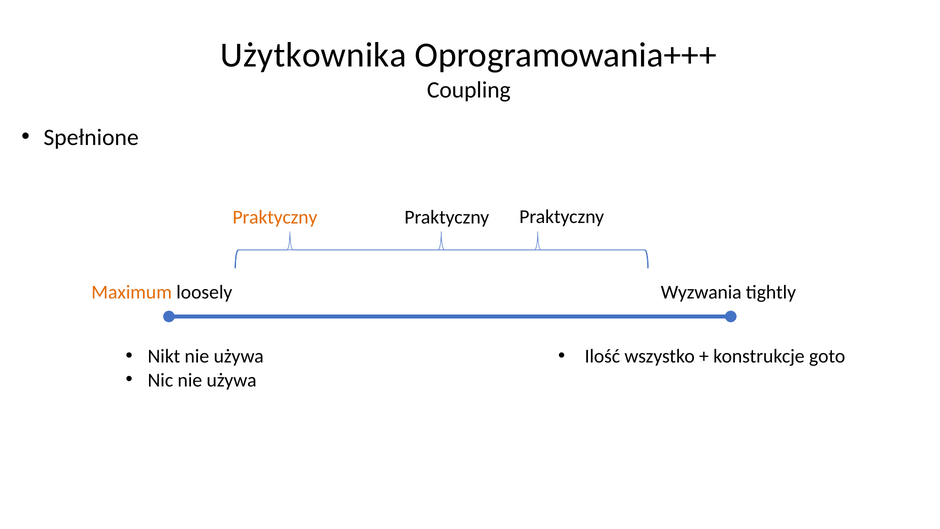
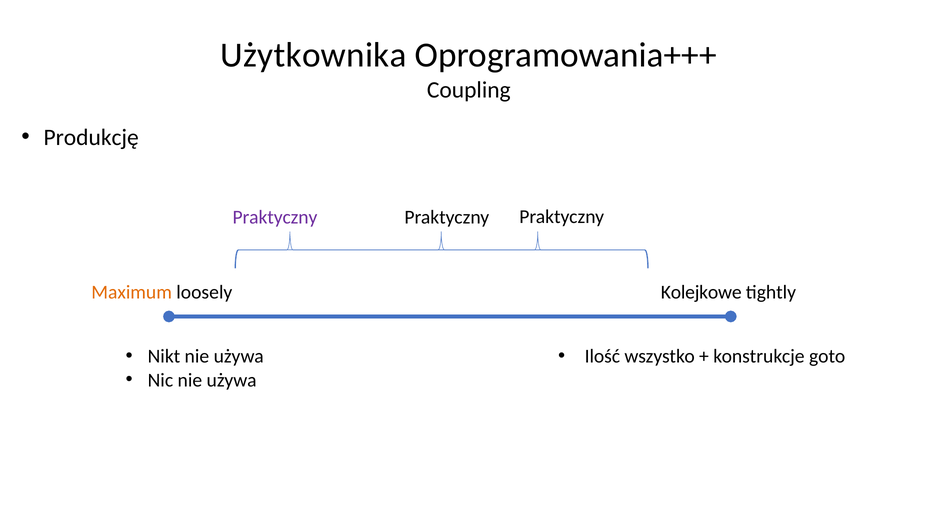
Spełnione: Spełnione -> Produkcję
Praktyczny at (275, 217) colour: orange -> purple
Wyzwania: Wyzwania -> Kolejkowe
